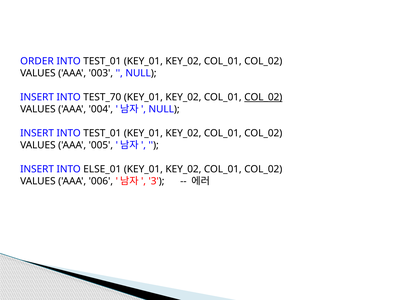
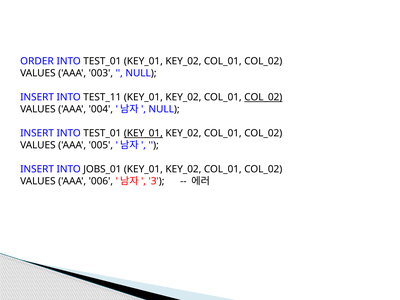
TEST_70: TEST_70 -> TEST_11
KEY_01 at (143, 133) underline: none -> present
ELSE_01: ELSE_01 -> JOBS_01
